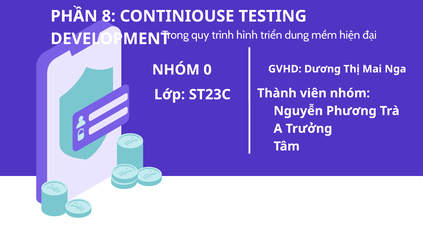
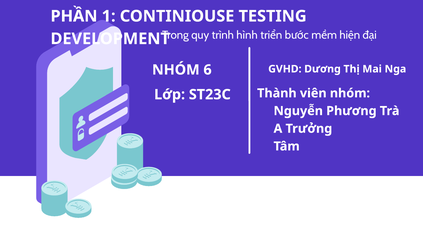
8: 8 -> 1
dung: dung -> bước
0: 0 -> 6
